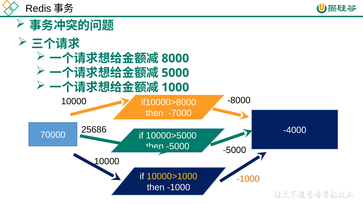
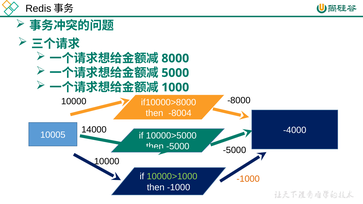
-7000: -7000 -> -8004
25686: 25686 -> 14000
70000: 70000 -> 10005
10000>1000 colour: yellow -> light green
